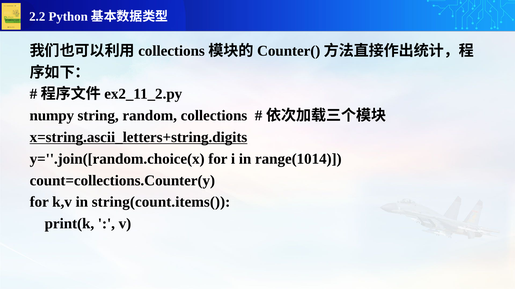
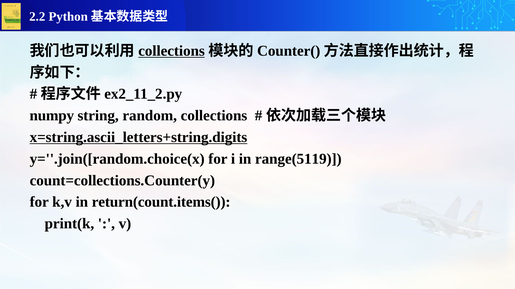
collections at (172, 51) underline: none -> present
range(1014: range(1014 -> range(5119
string(count.items(: string(count.items( -> return(count.items(
